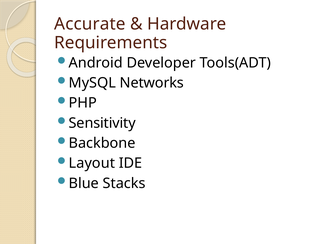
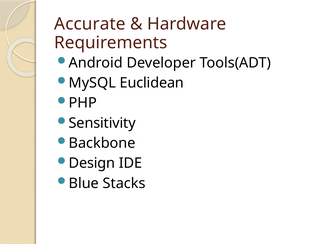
Networks: Networks -> Euclidean
Layout: Layout -> Design
